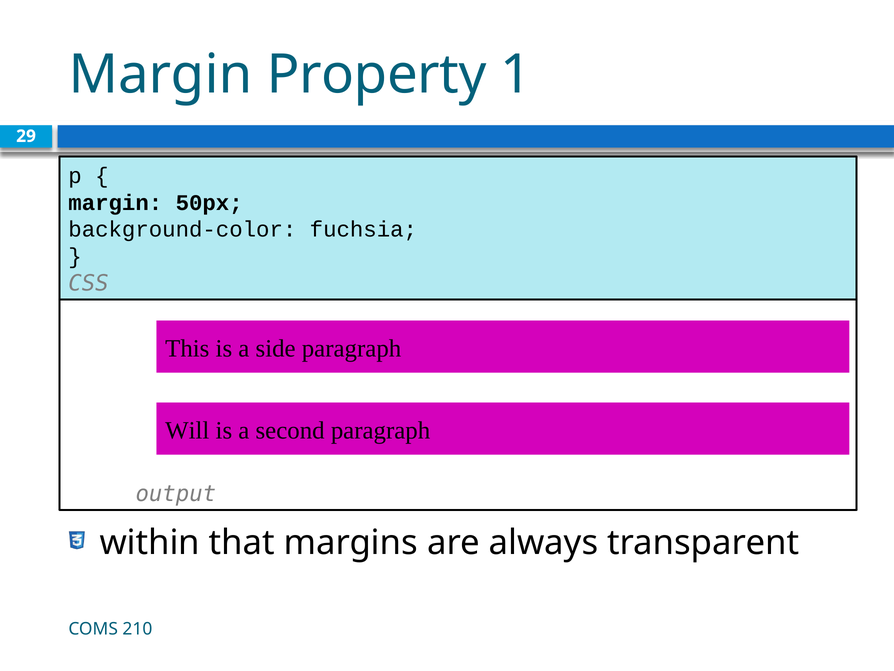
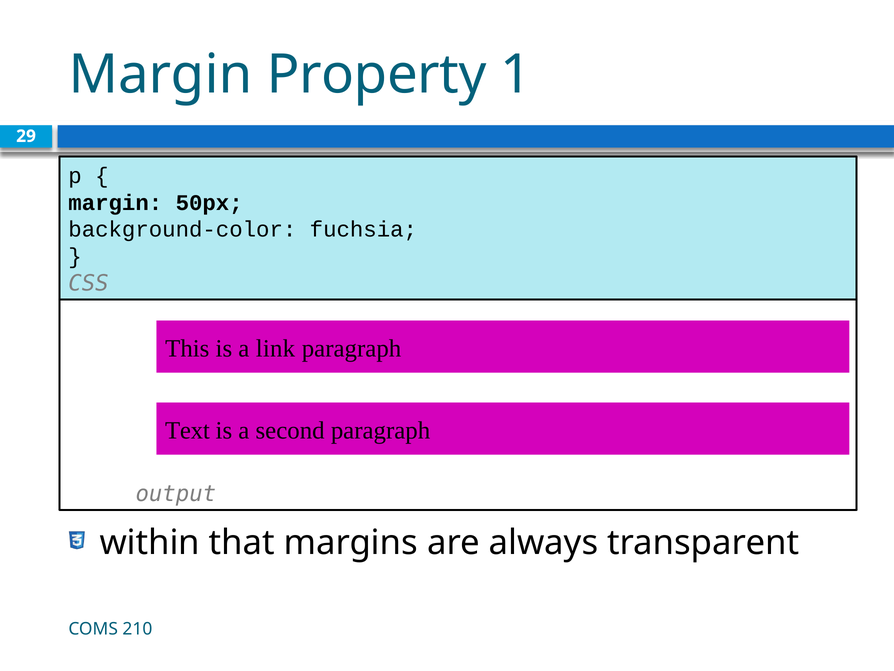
side: side -> link
Will: Will -> Text
